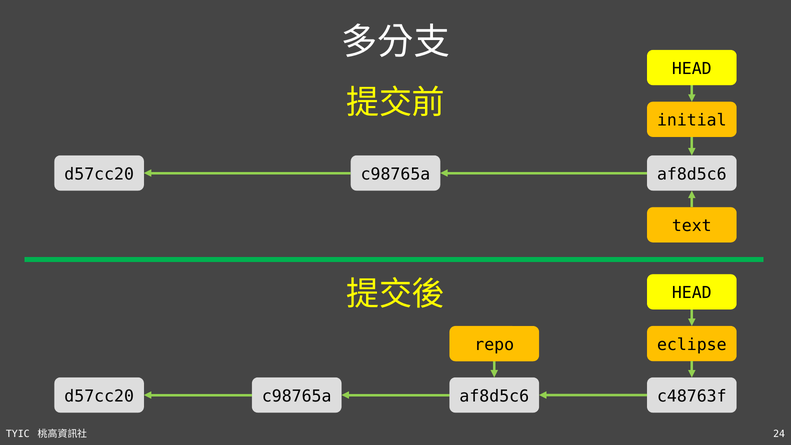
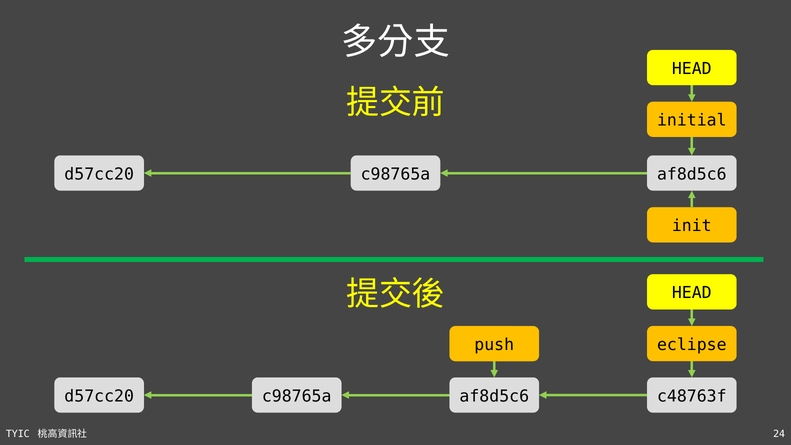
text: text -> init
repo: repo -> push
